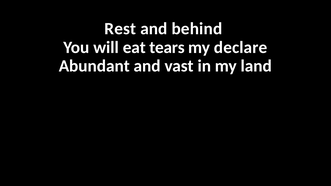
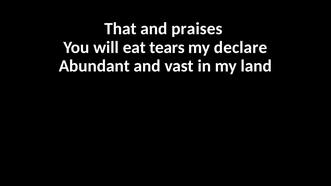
Rest: Rest -> That
behind: behind -> praises
